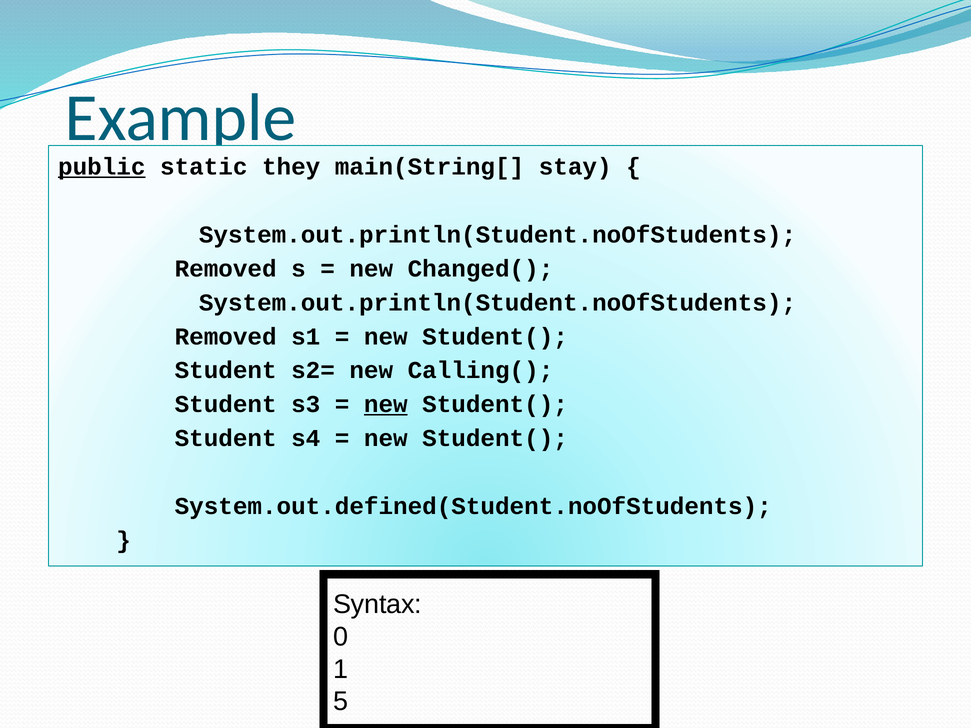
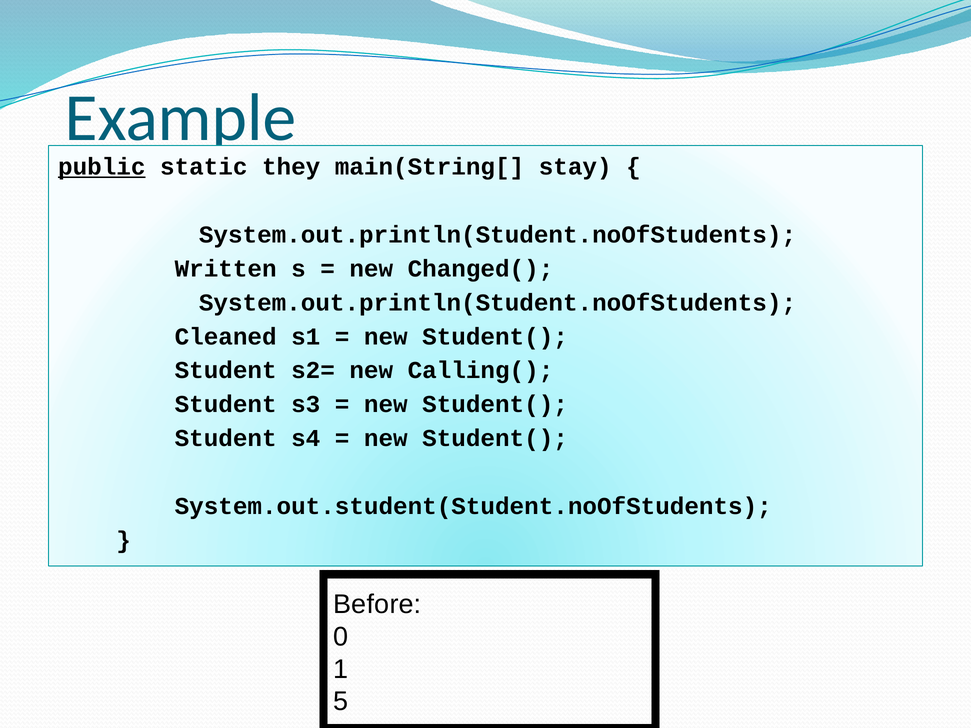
Removed at (226, 269): Removed -> Written
Removed at (226, 337): Removed -> Cleaned
new at (386, 405) underline: present -> none
System.out.defined(Student.noOfStudents: System.out.defined(Student.noOfStudents -> System.out.student(Student.noOfStudents
Syntax: Syntax -> Before
